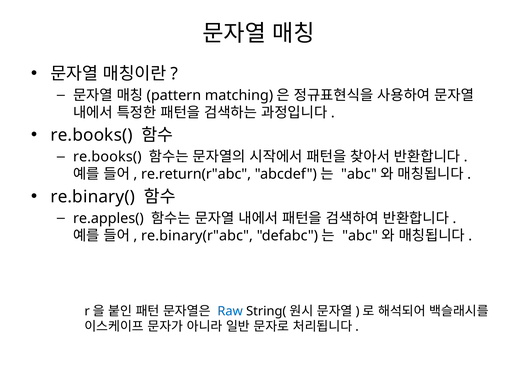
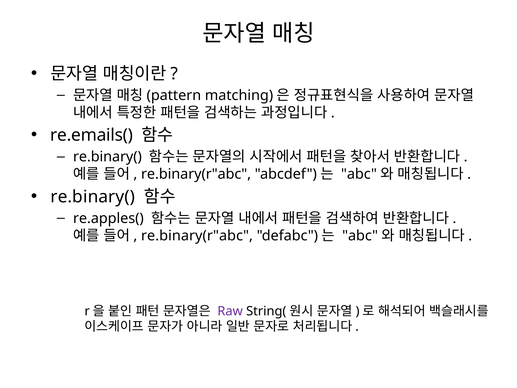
re.books( at (92, 135): re.books( -> re.emails(
re.books( at (107, 157): re.books( -> re.binary(
re.return(r"abc at (196, 174): re.return(r"abc -> re.binary(r"abc
Raw colour: blue -> purple
